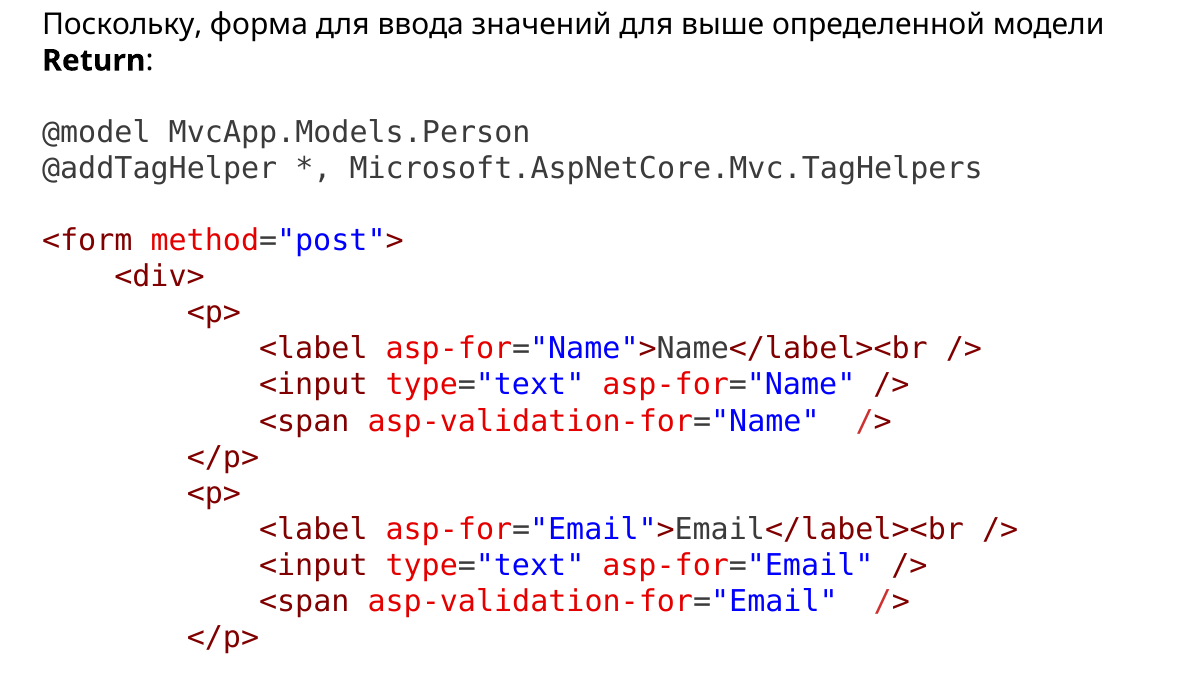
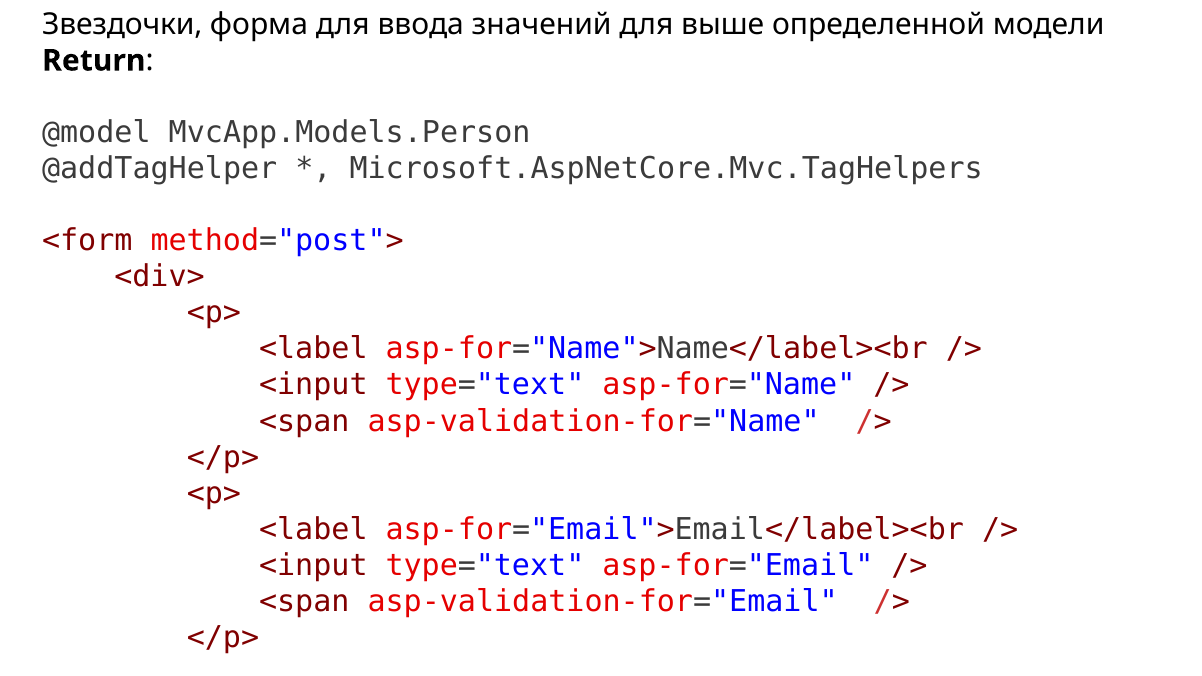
Поскольку: Поскольку -> Звездочки
